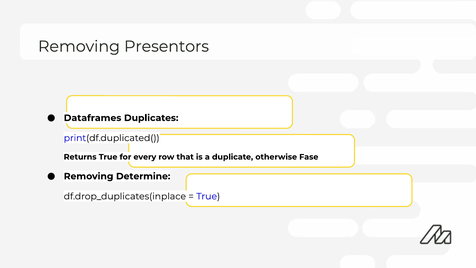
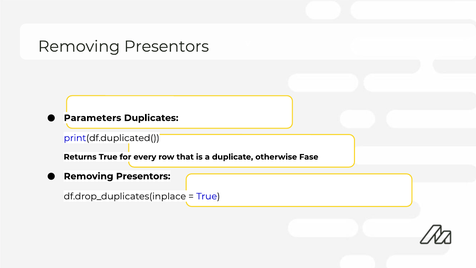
Dataframes: Dataframes -> Parameters
Determine at (143, 176): Determine -> Presentors
